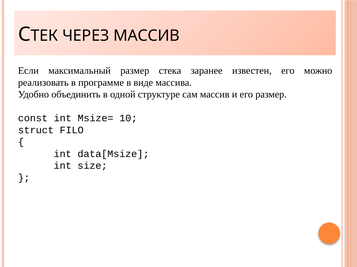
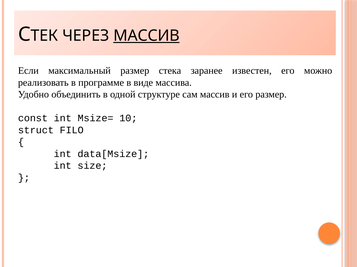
МАССИВ at (147, 36) underline: none -> present
